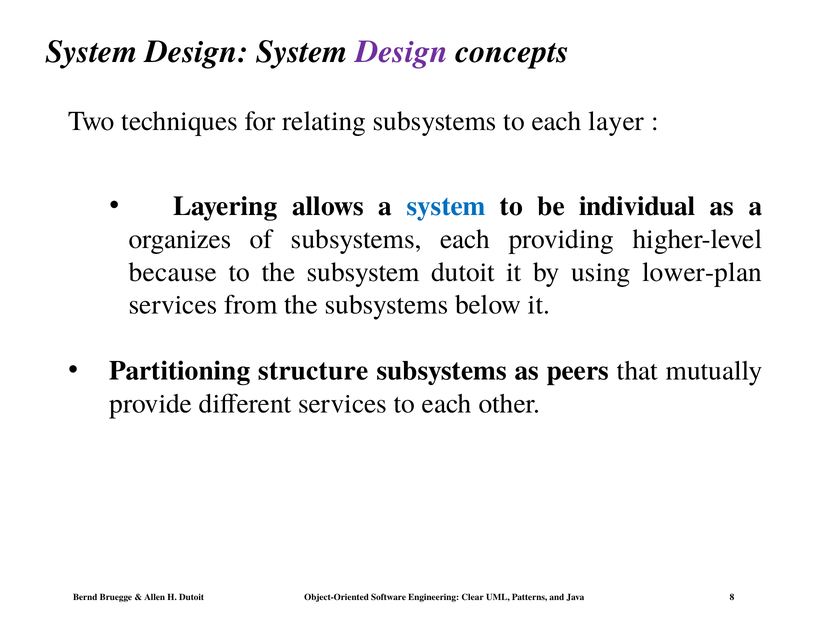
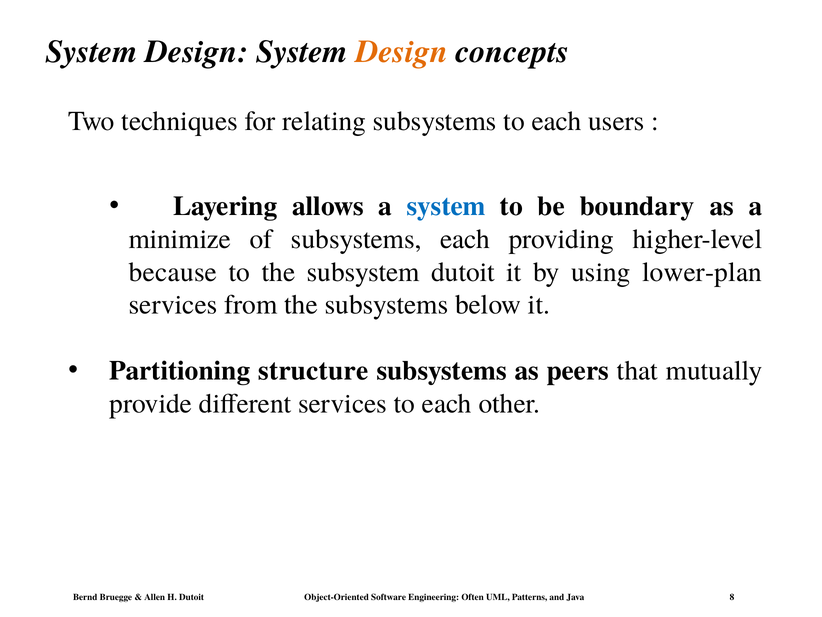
Design at (402, 51) colour: purple -> orange
layer: layer -> users
individual: individual -> boundary
organizes: organizes -> minimize
Clear: Clear -> Often
